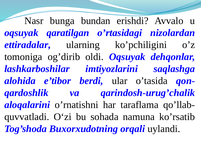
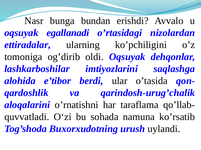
qaratilgan: qaratilgan -> egallanadi
orqali: orqali -> urush
